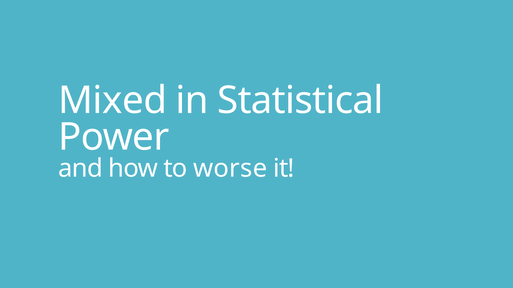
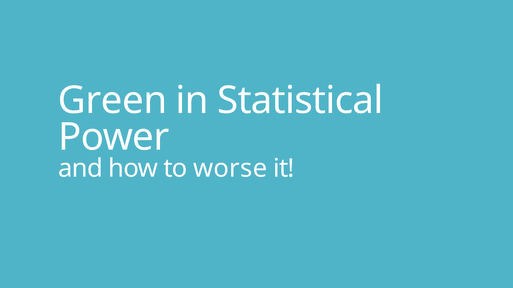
Mixed: Mixed -> Green
